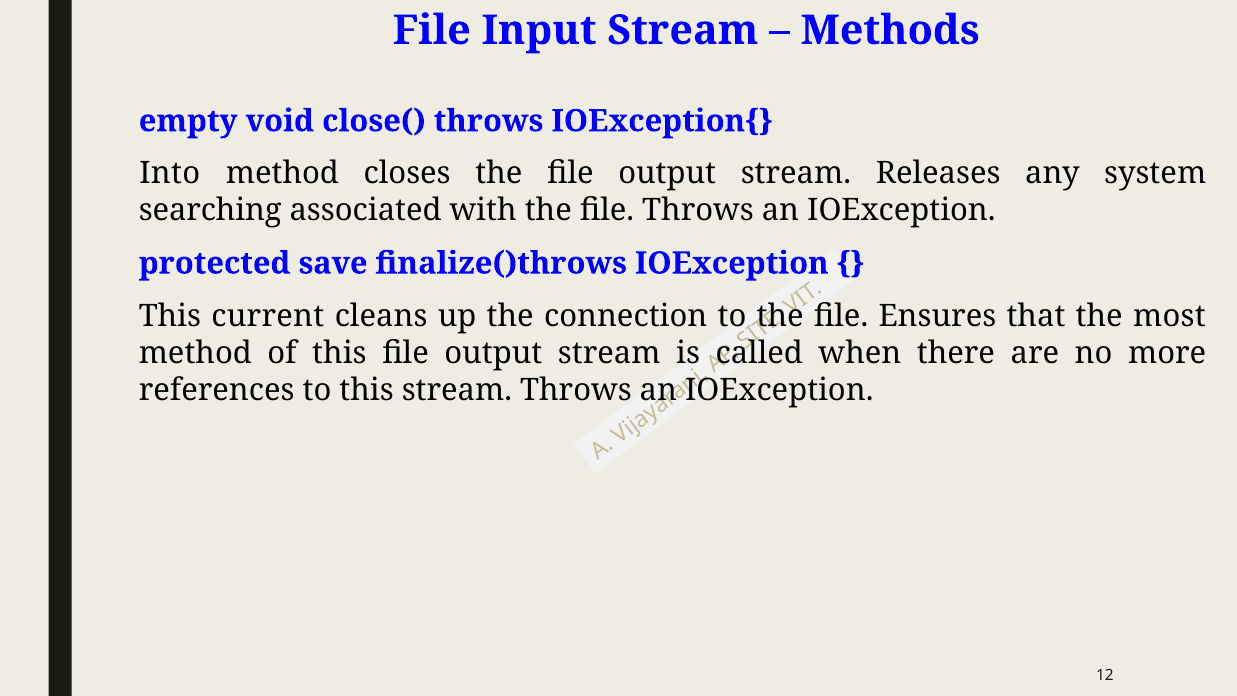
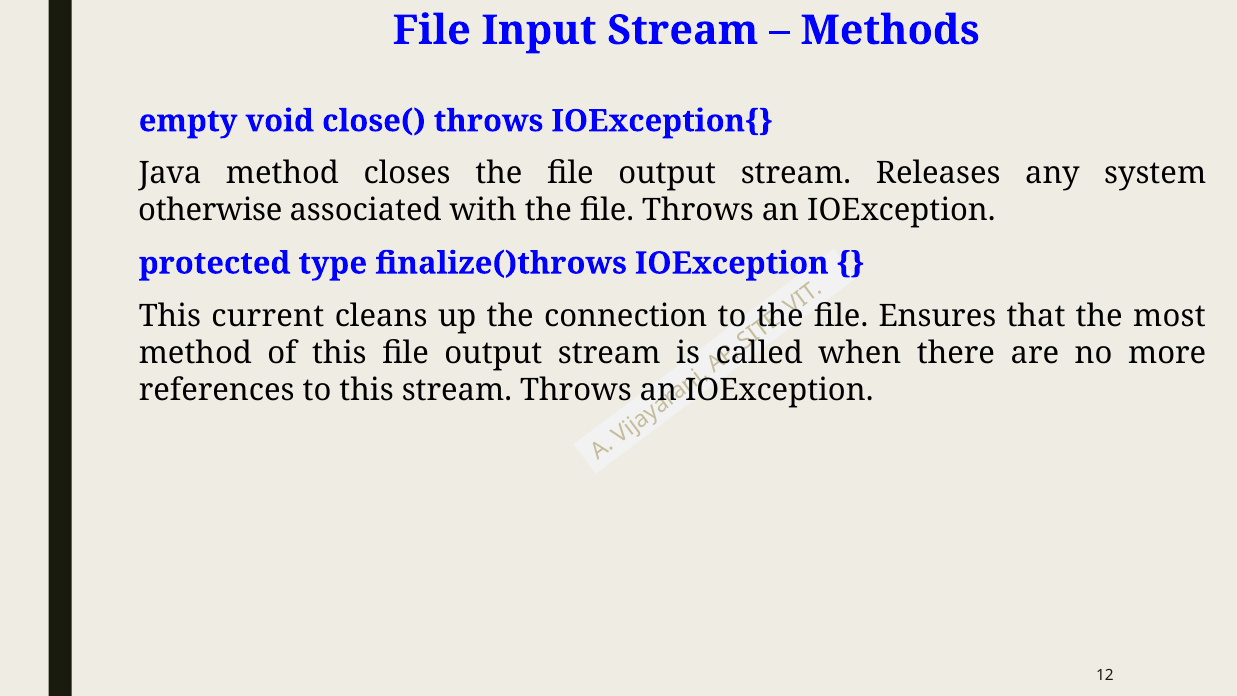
Into: Into -> Java
searching: searching -> otherwise
save: save -> type
